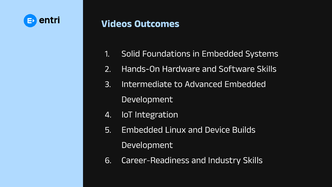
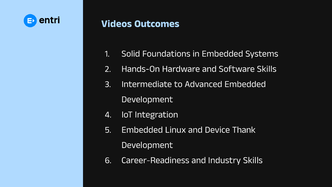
Builds: Builds -> Thank
